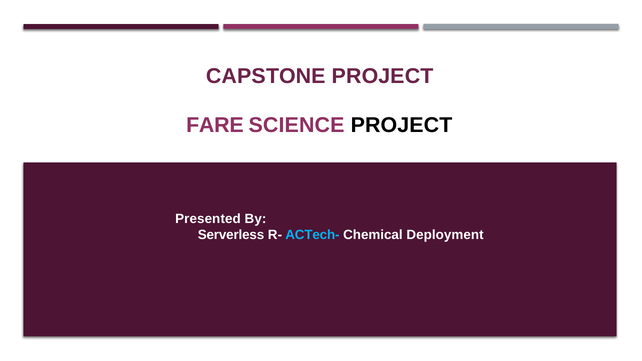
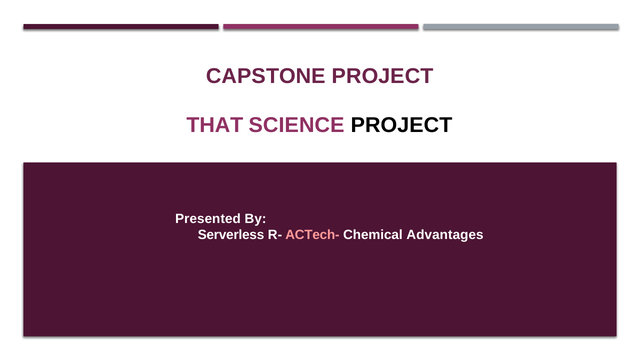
FARE: FARE -> THAT
ACTech- colour: light blue -> pink
Deployment: Deployment -> Advantages
